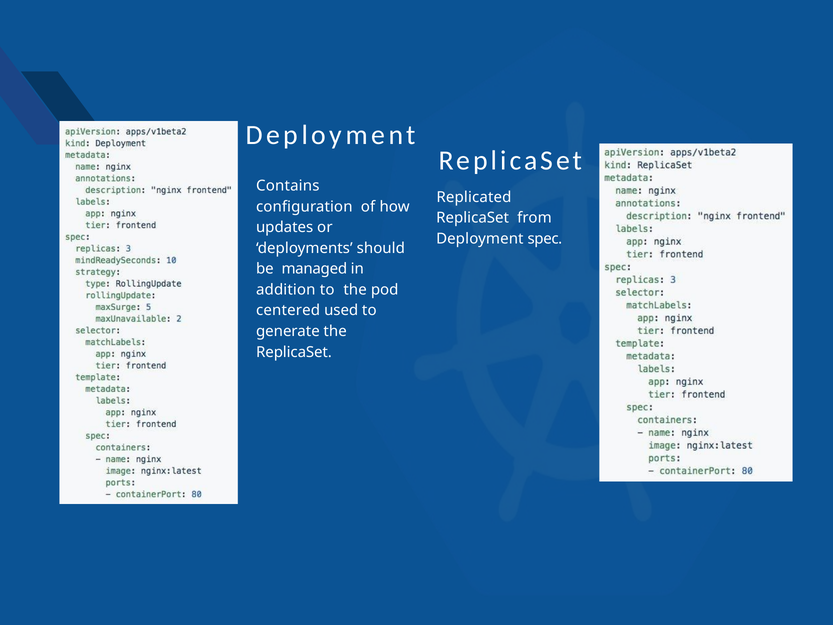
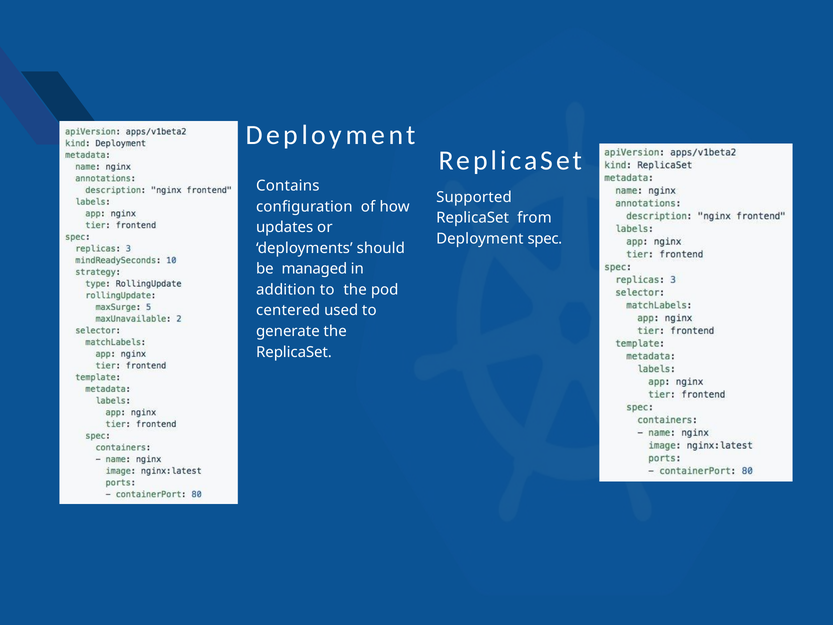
Replicated: Replicated -> Supported
